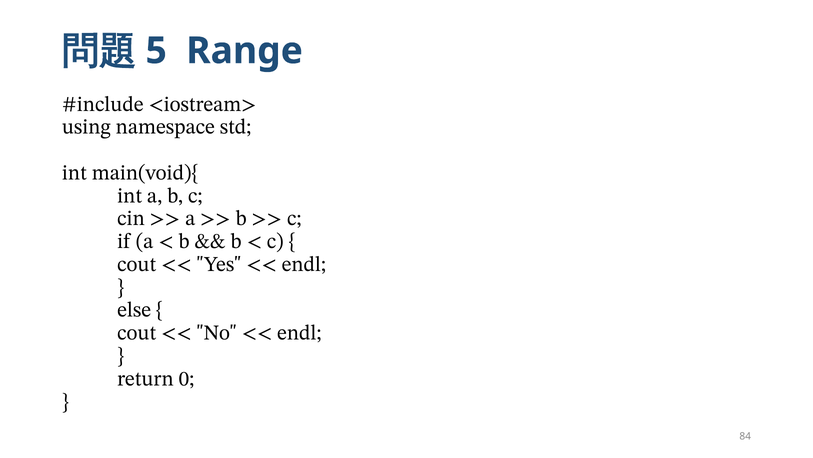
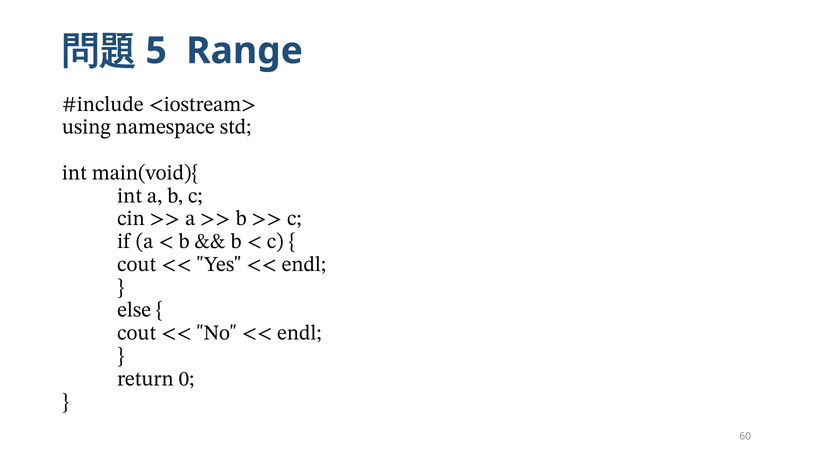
84: 84 -> 60
